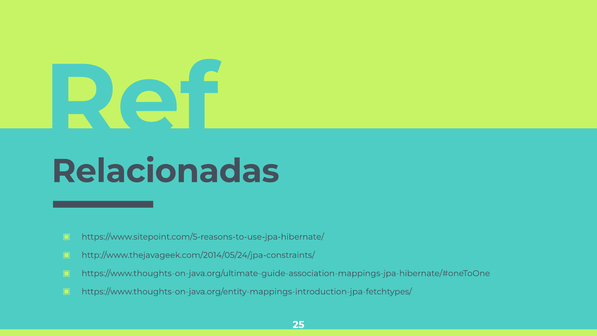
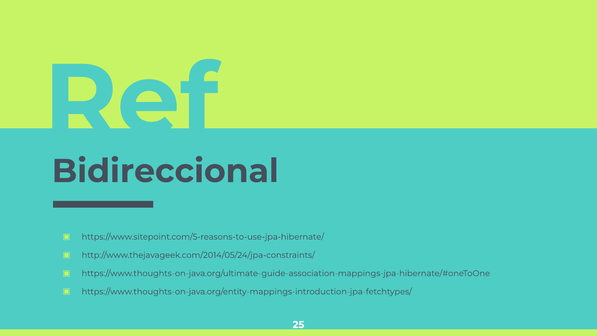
Relacionadas: Relacionadas -> Bidireccional
